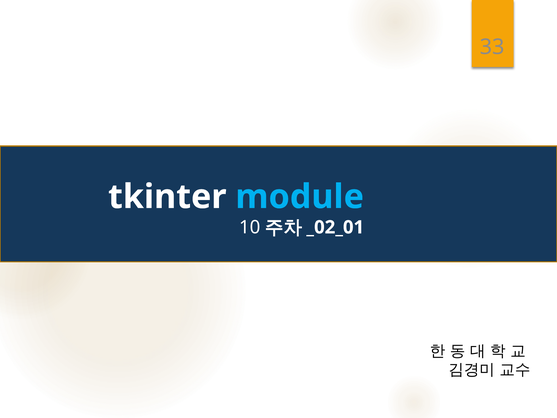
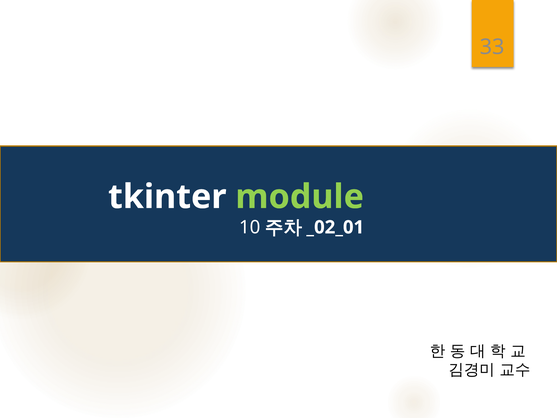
module colour: light blue -> light green
